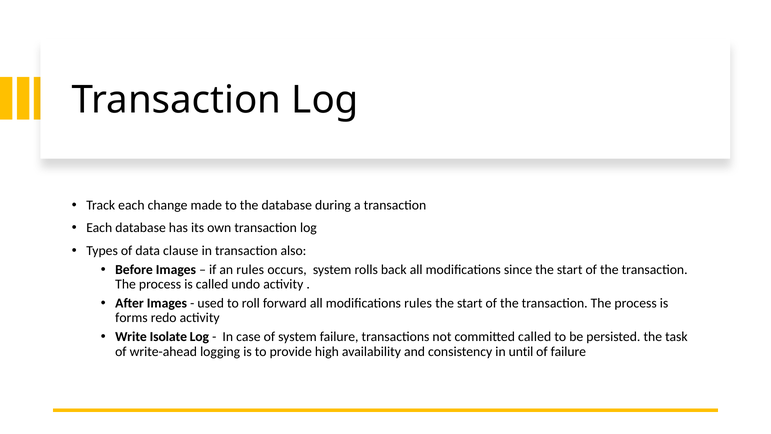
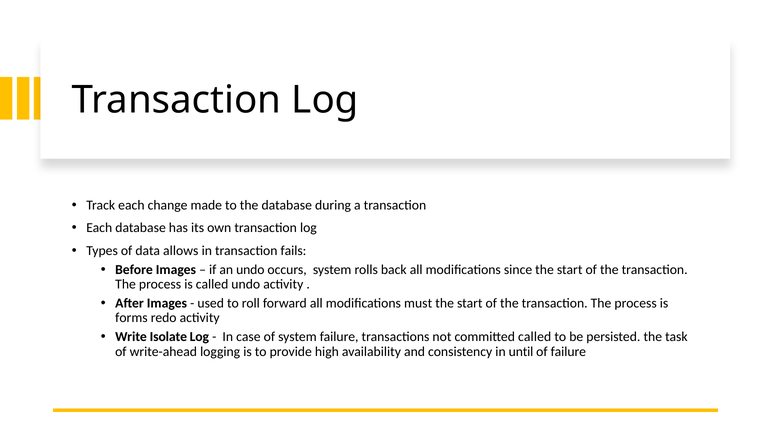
clause: clause -> allows
also: also -> fails
an rules: rules -> undo
modifications rules: rules -> must
